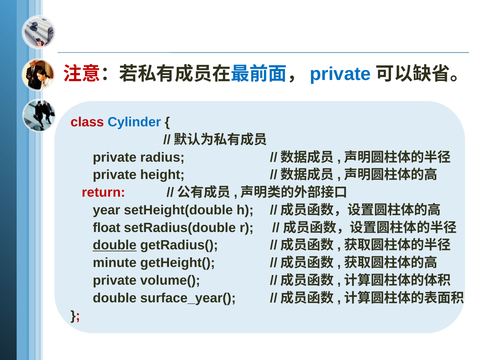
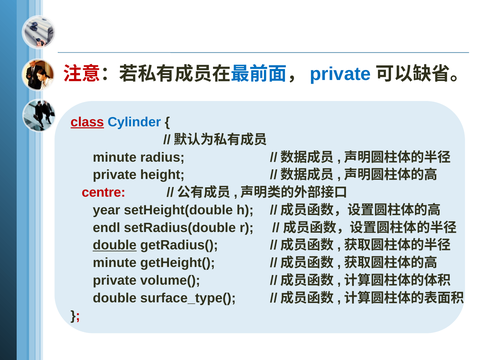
class underline: none -> present
private at (115, 157): private -> minute
return: return -> centre
float: float -> endl
surface_year(: surface_year( -> surface_type(
